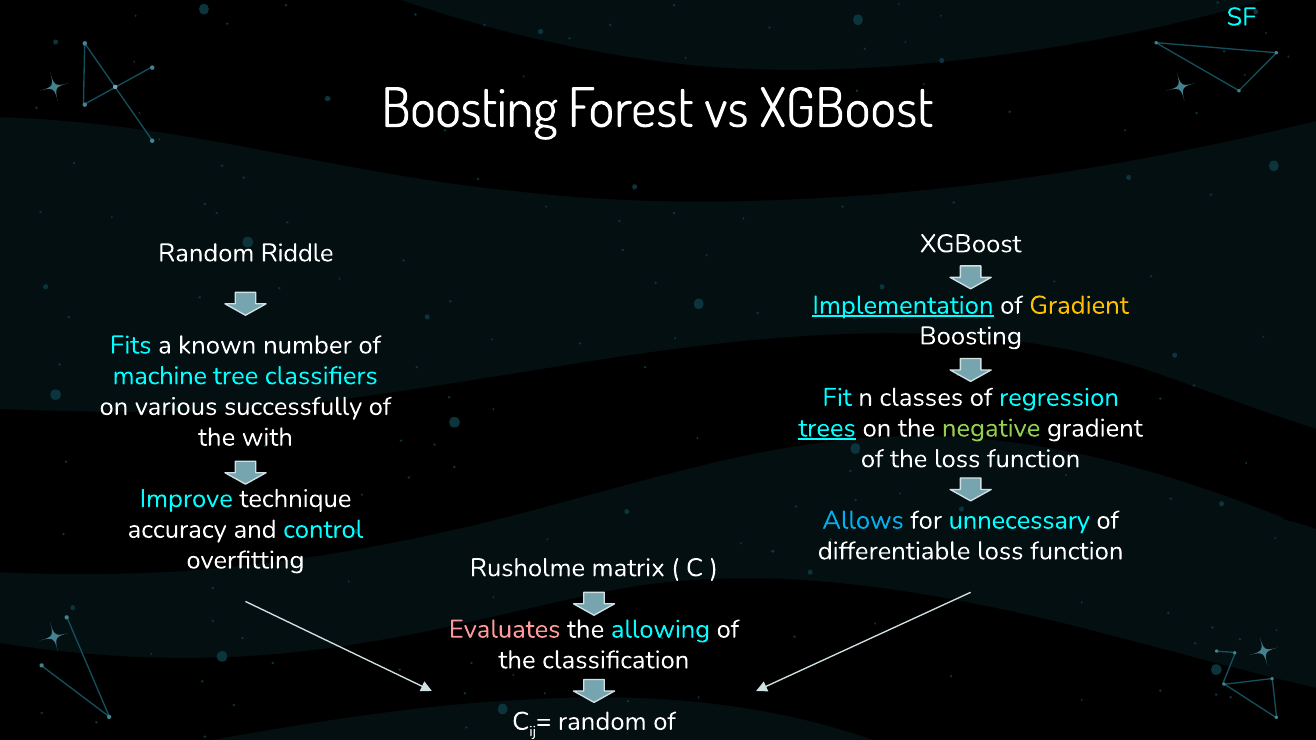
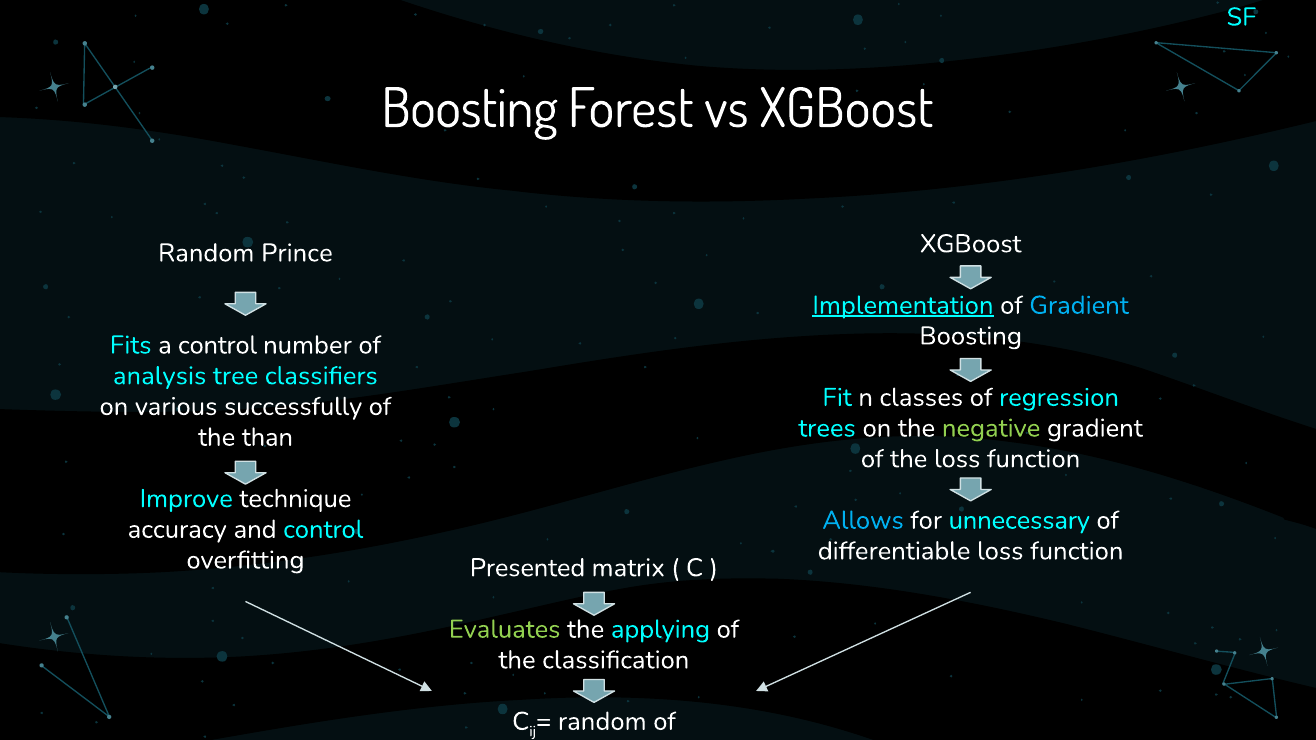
Riddle: Riddle -> Prince
Gradient at (1079, 305) colour: yellow -> light blue
a known: known -> control
machine: machine -> analysis
trees underline: present -> none
with: with -> than
Rusholme: Rusholme -> Presented
Evaluates colour: pink -> light green
allowing: allowing -> applying
